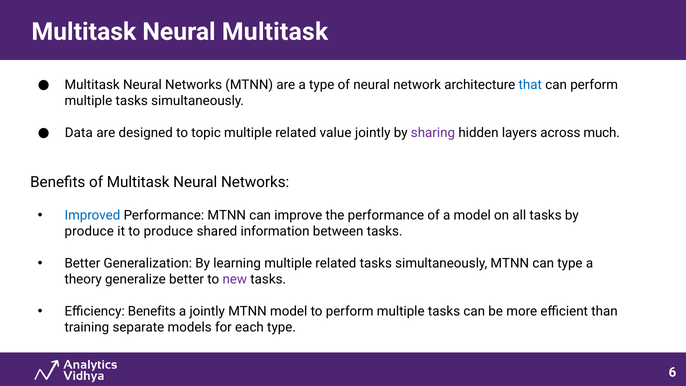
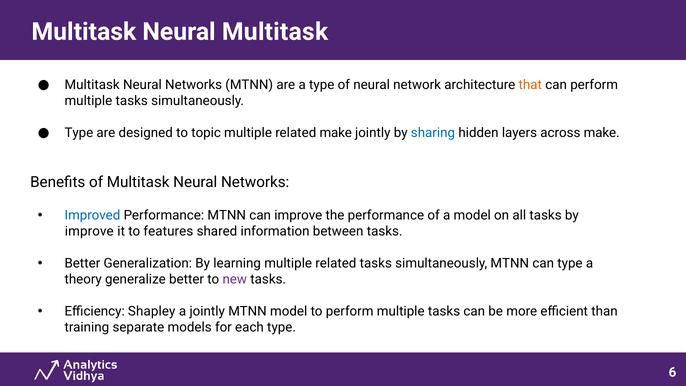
that colour: blue -> orange
Data at (79, 133): Data -> Type
related value: value -> make
sharing colour: purple -> blue
across much: much -> make
produce at (89, 231): produce -> improve
to produce: produce -> features
Efficiency Benefits: Benefits -> Shapley
